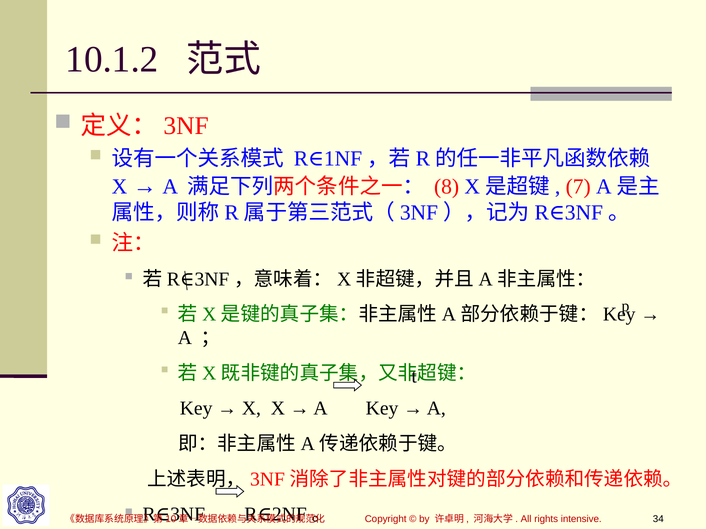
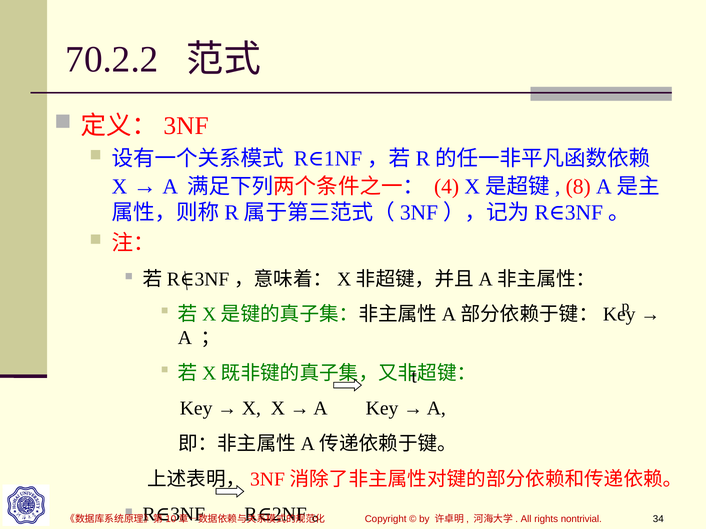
10.1.2: 10.1.2 -> 70.2.2
8: 8 -> 4
7: 7 -> 8
intensive: intensive -> nontrivial
